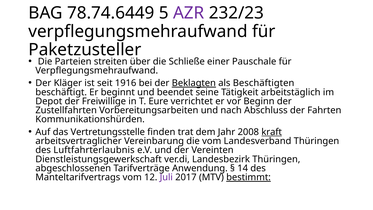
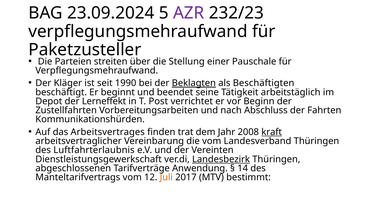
78.74.6449: 78.74.6449 -> 23.09.2024
Schließe: Schließe -> Stellung
1916: 1916 -> 1990
Freiwillige: Freiwillige -> Lerneffekt
Eure: Eure -> Post
Vertretungsstelle: Vertretungsstelle -> Arbeitsvertrages
Landesbezirk underline: none -> present
Juli colour: purple -> orange
bestimmt underline: present -> none
